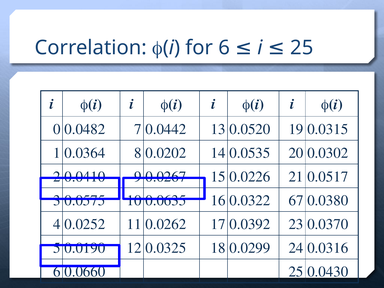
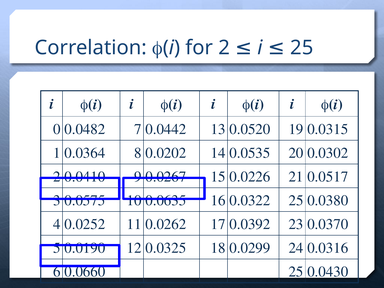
for 6: 6 -> 2
0.0322 67: 67 -> 25
